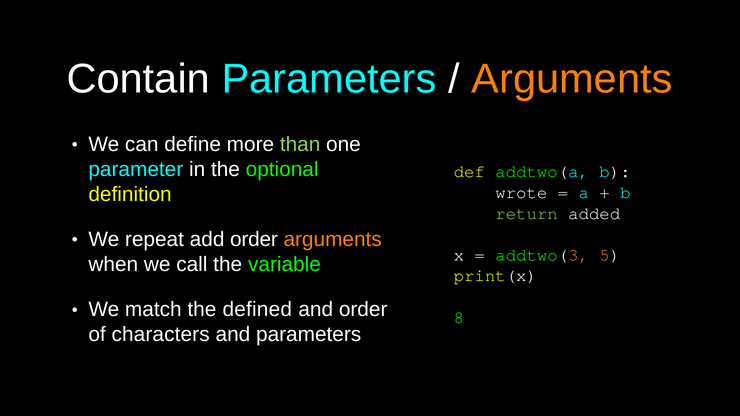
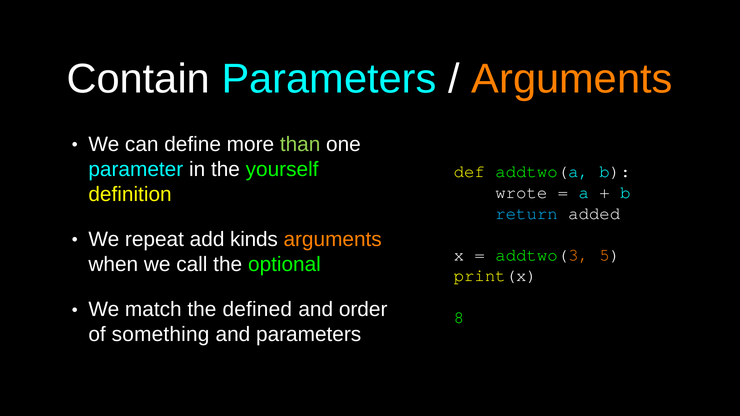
optional: optional -> yourself
return colour: light green -> light blue
add order: order -> kinds
variable: variable -> optional
characters: characters -> something
